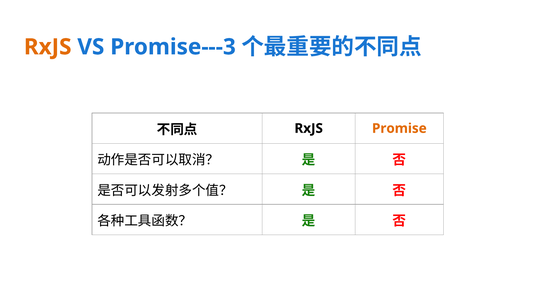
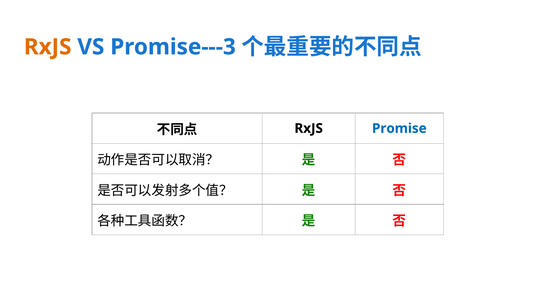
Promise colour: orange -> blue
